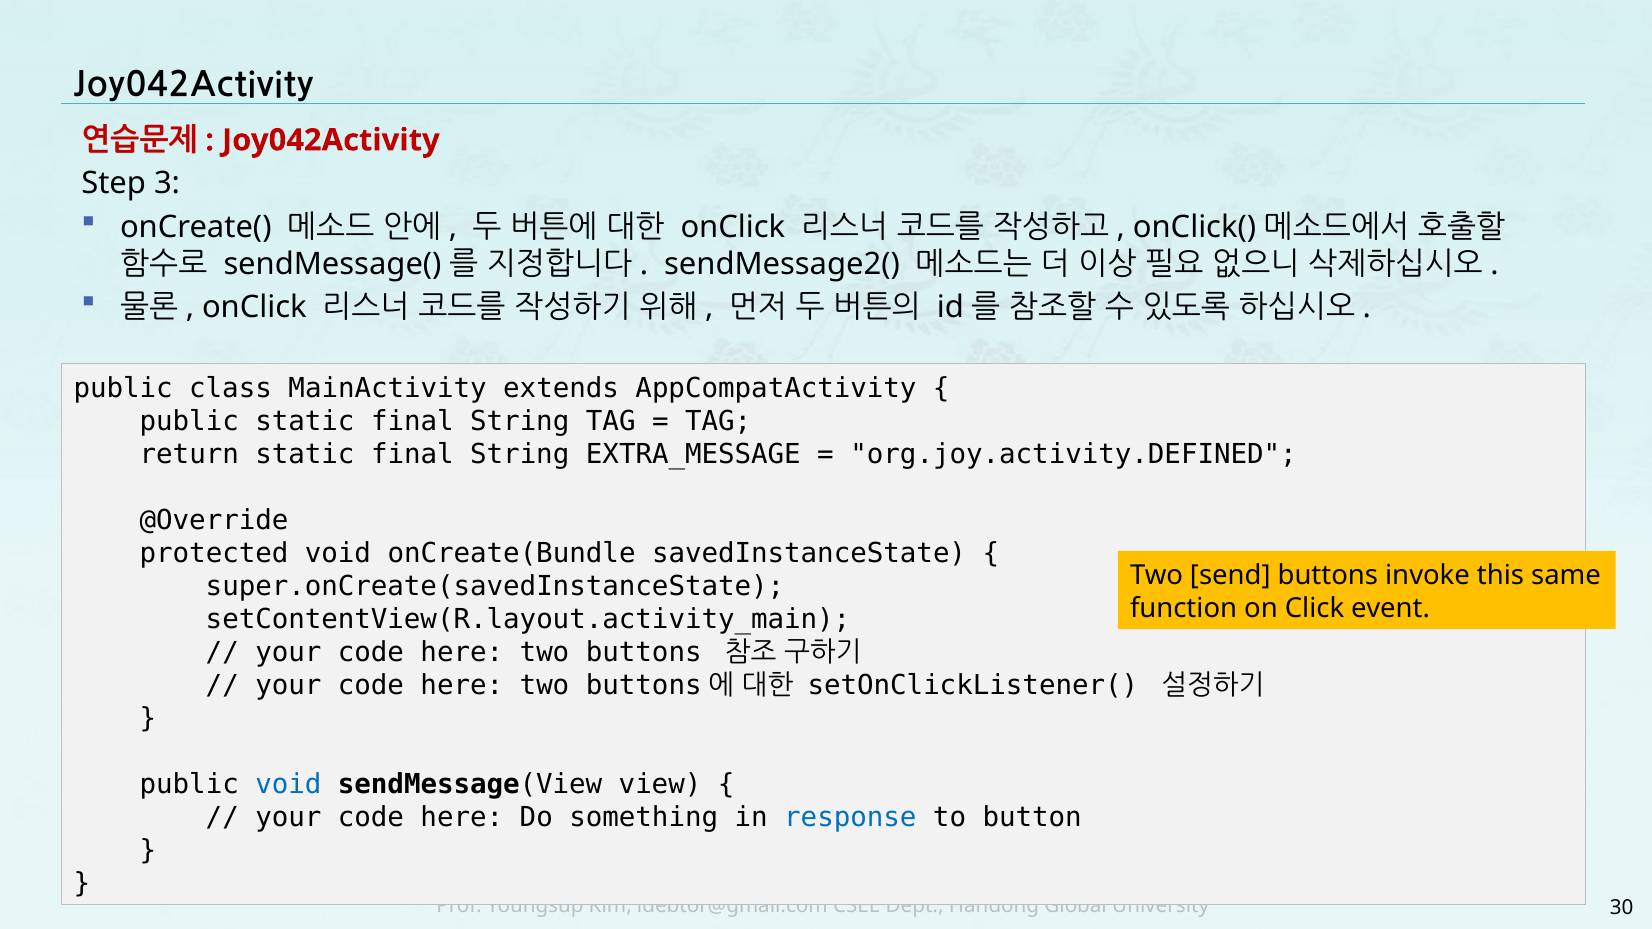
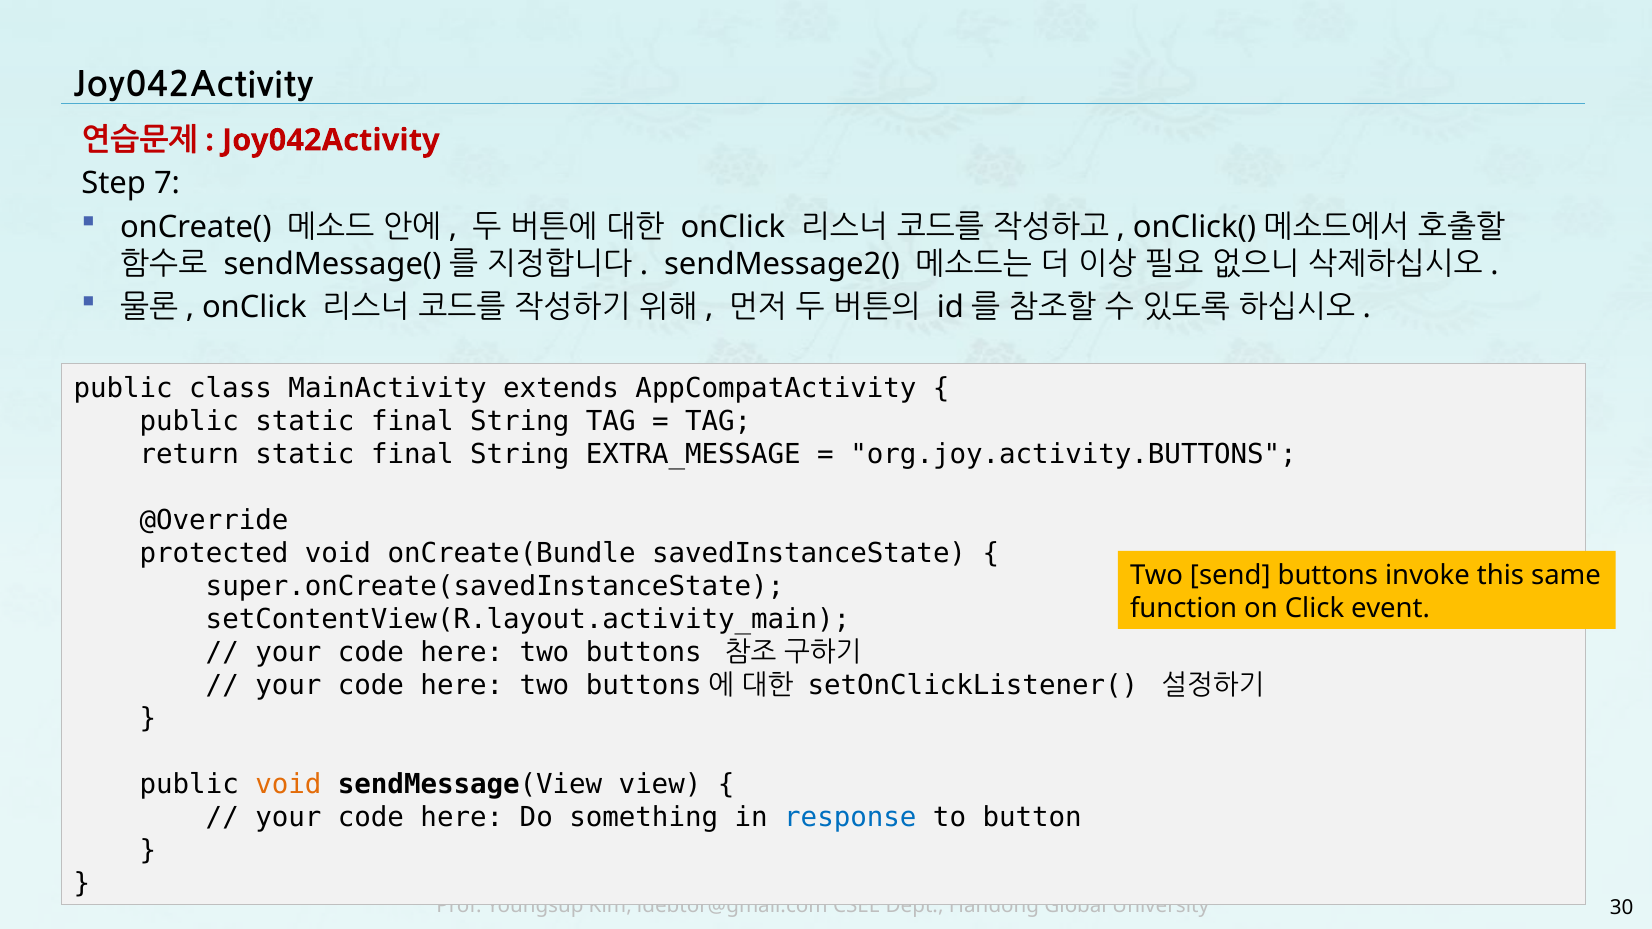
3: 3 -> 7
org.joy.activity.DEFINED: org.joy.activity.DEFINED -> org.joy.activity.BUTTONS
void at (288, 785) colour: blue -> orange
